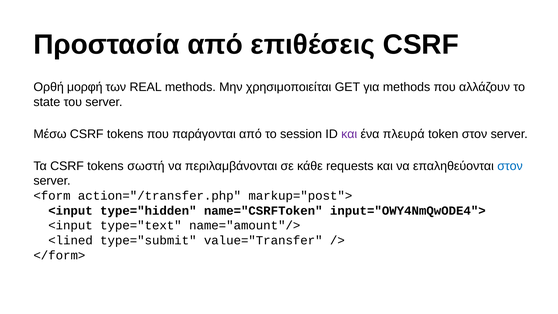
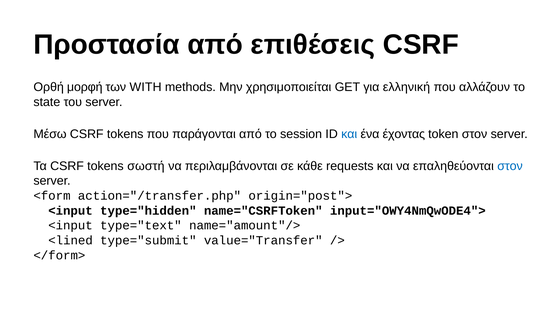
REAL: REAL -> WITH
για methods: methods -> ελληνική
και at (349, 134) colour: purple -> blue
πλευρά: πλευρά -> έχοντας
markup="post">: markup="post"> -> origin="post">
